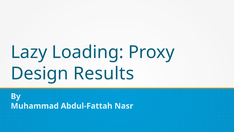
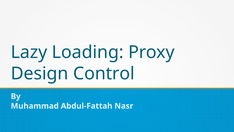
Results: Results -> Control
